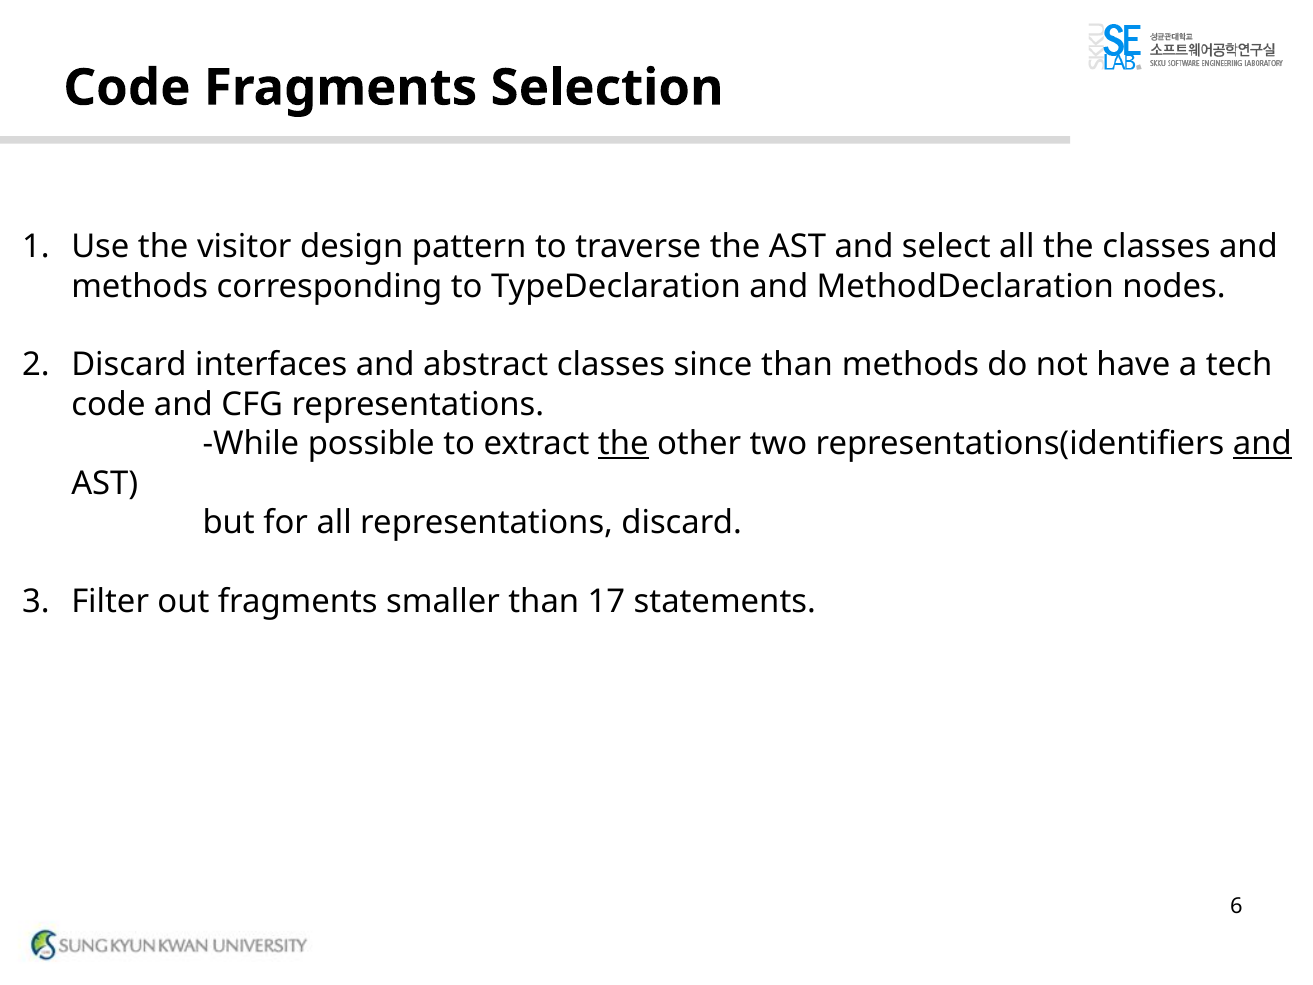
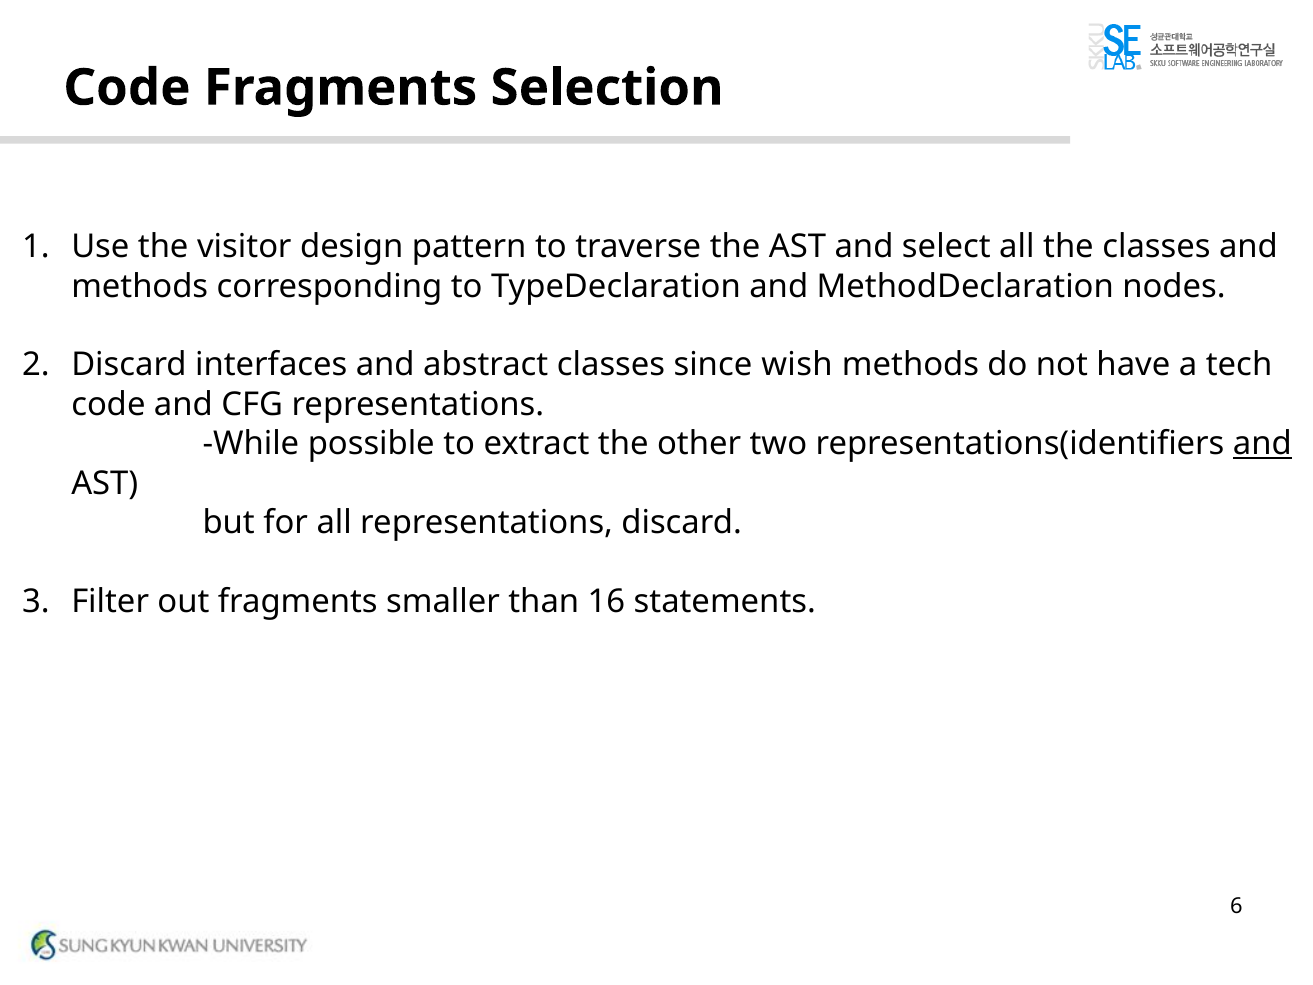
since than: than -> wish
the at (623, 444) underline: present -> none
17: 17 -> 16
